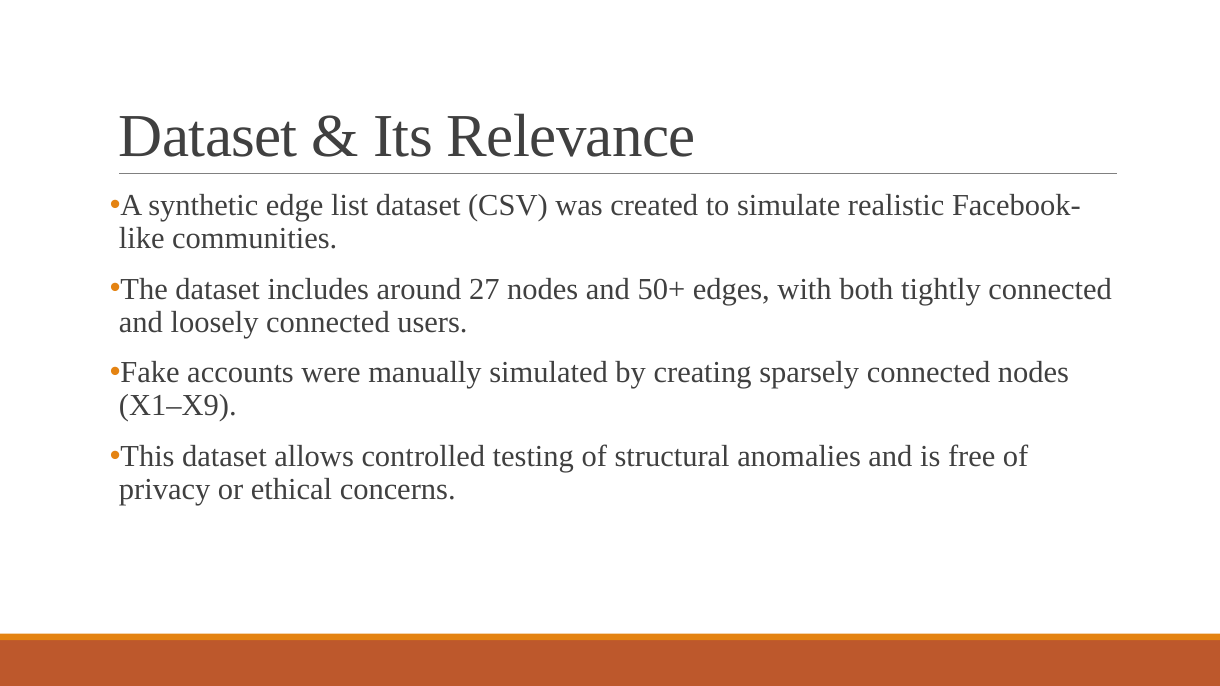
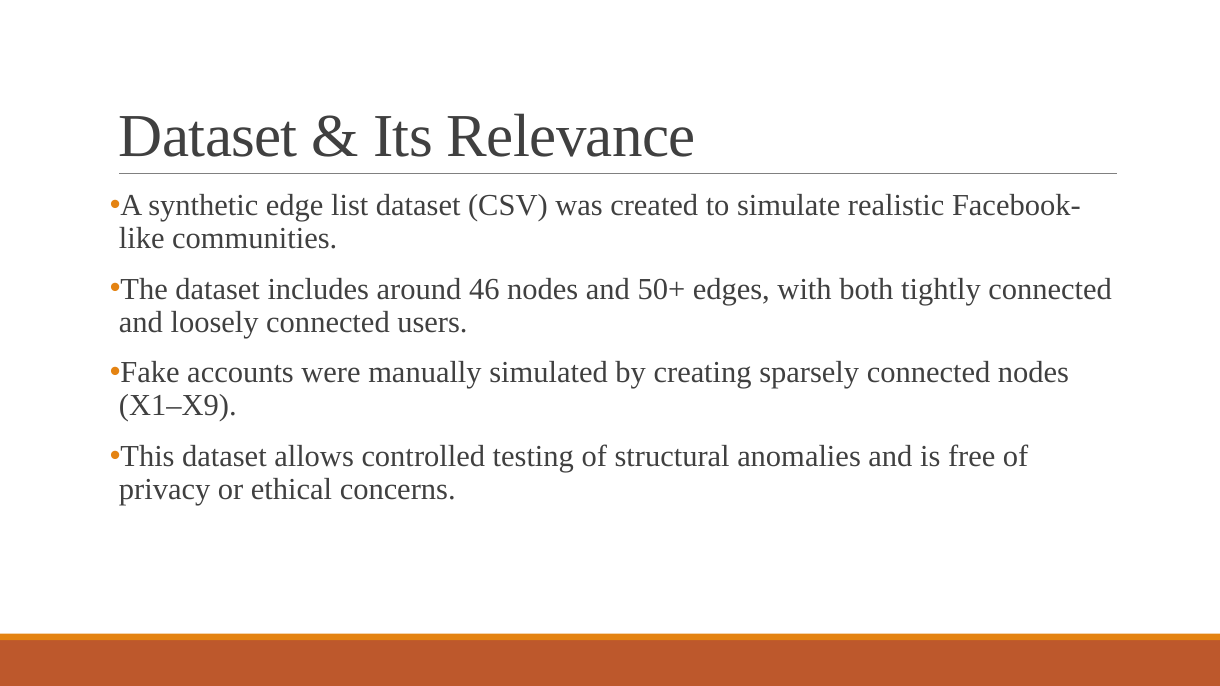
27: 27 -> 46
